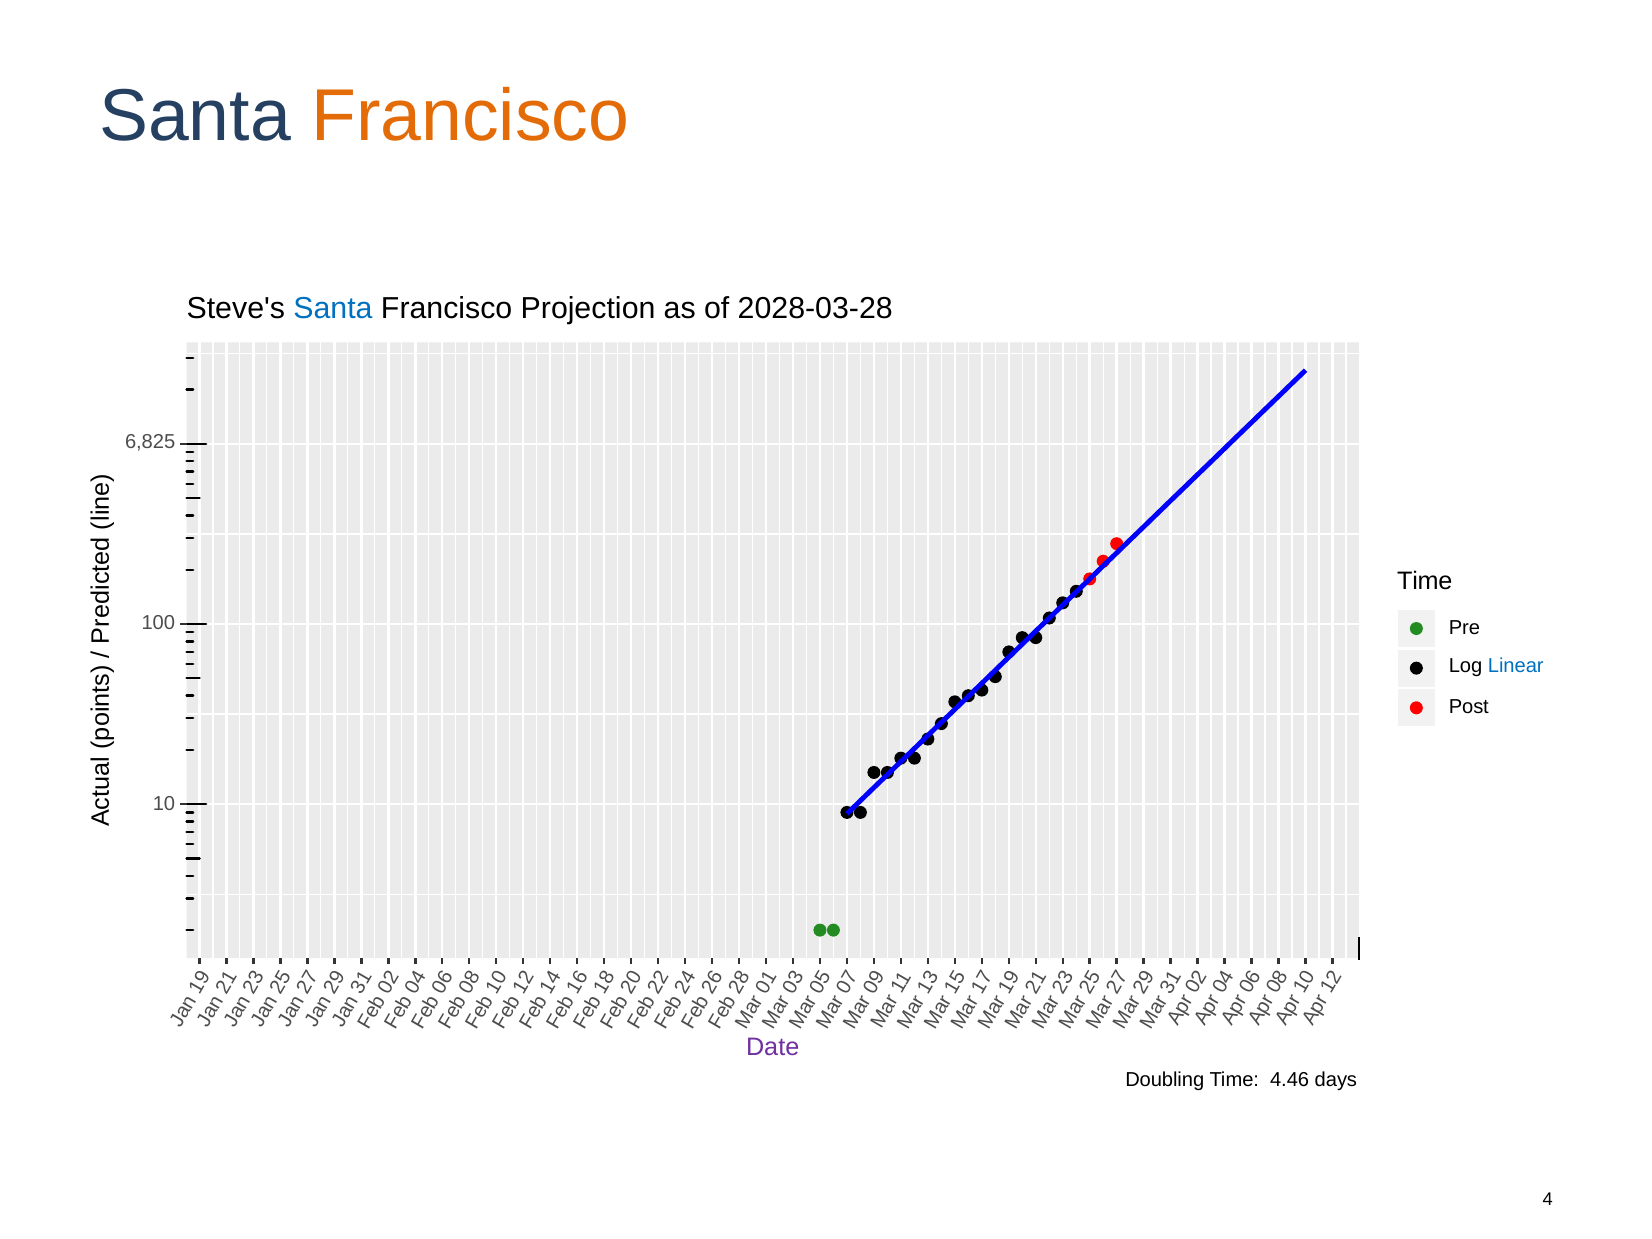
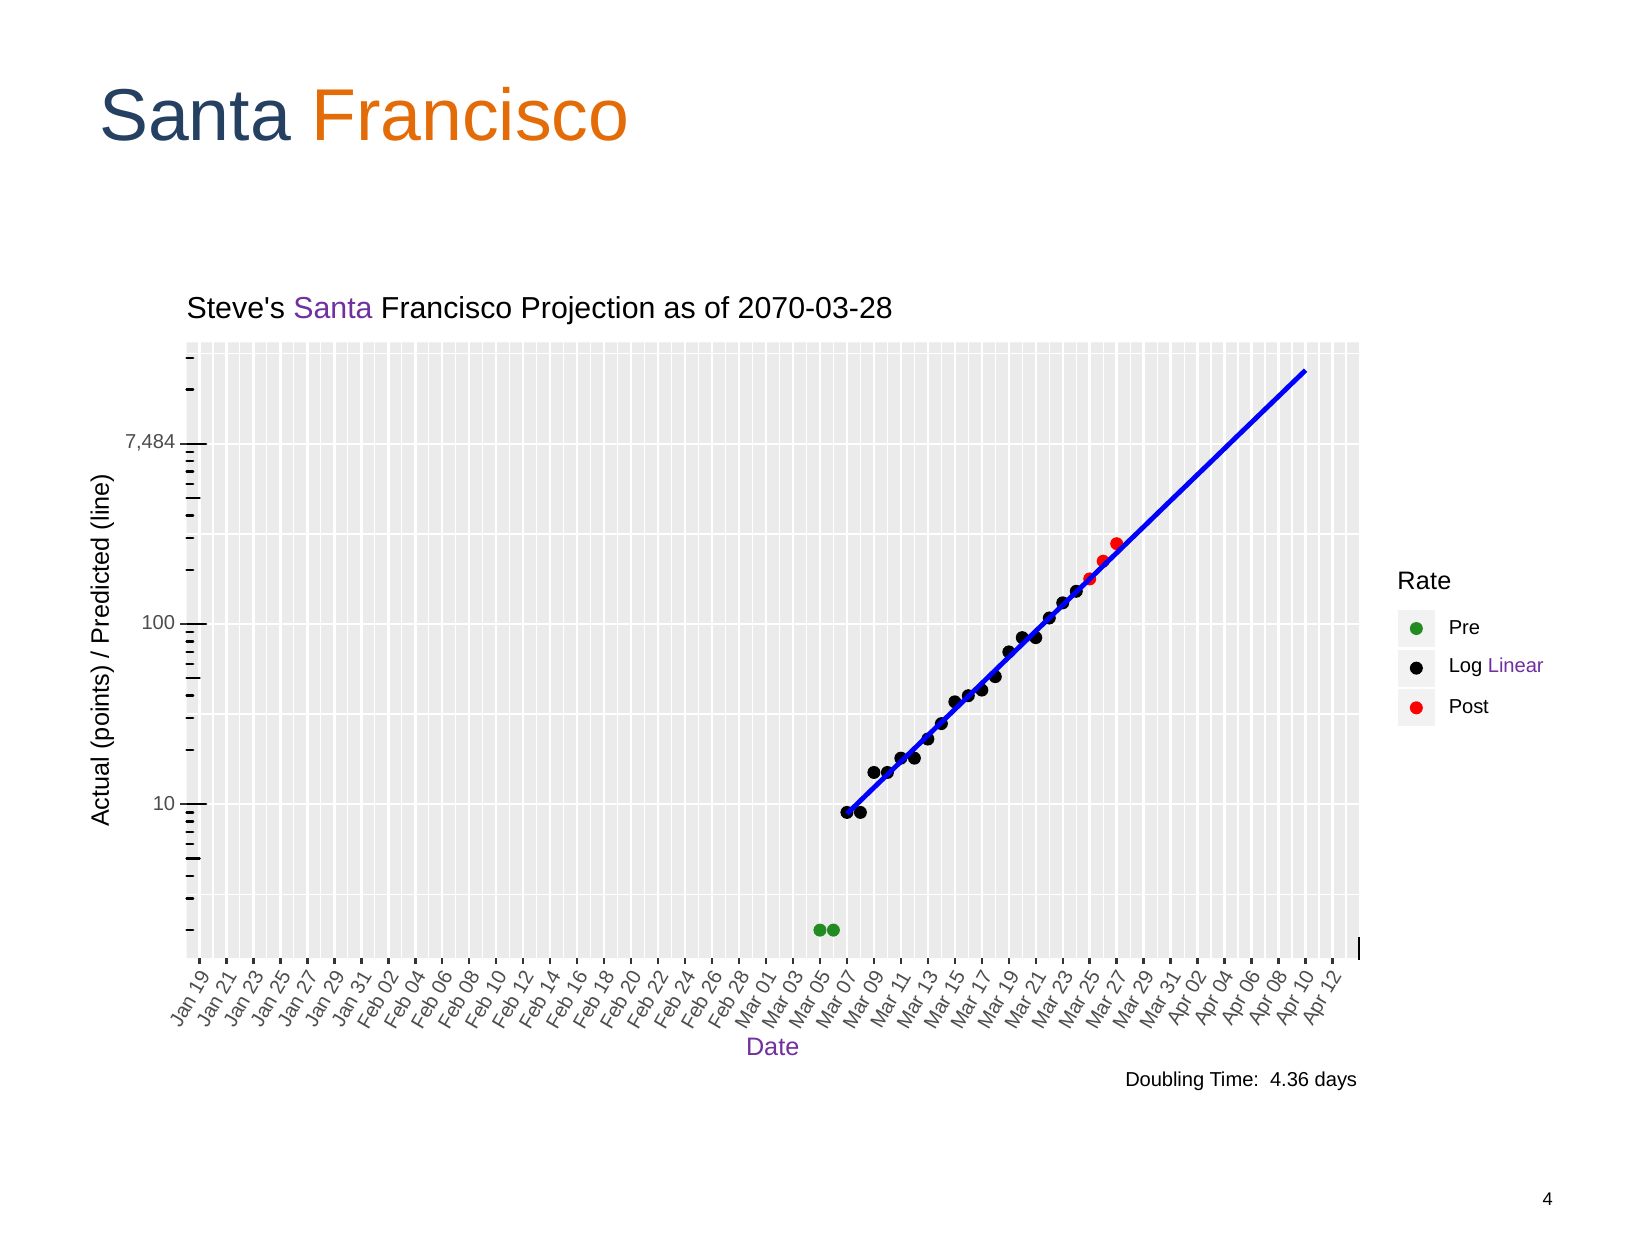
Santa at (333, 308) colour: blue -> purple
2028-03-28: 2028-03-28 -> 2070-03-28
6,825: 6,825 -> 7,484
Time at (1425, 581): Time -> Rate
Linear colour: blue -> purple
4.46: 4.46 -> 4.36
